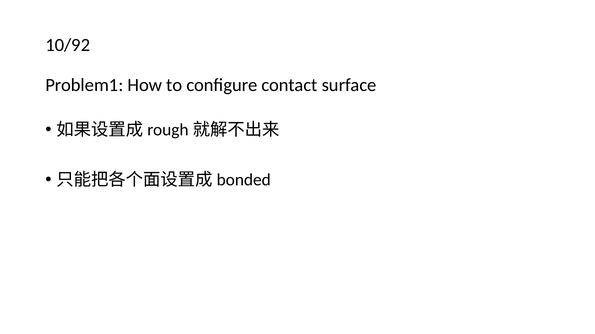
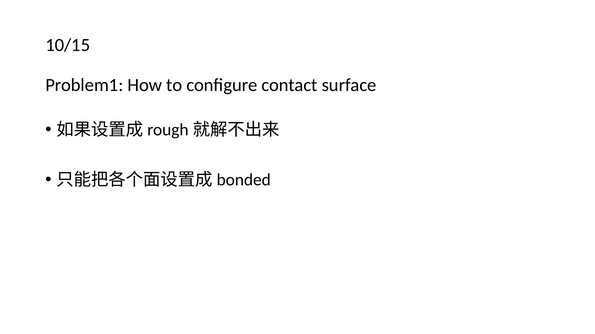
10/92: 10/92 -> 10/15
